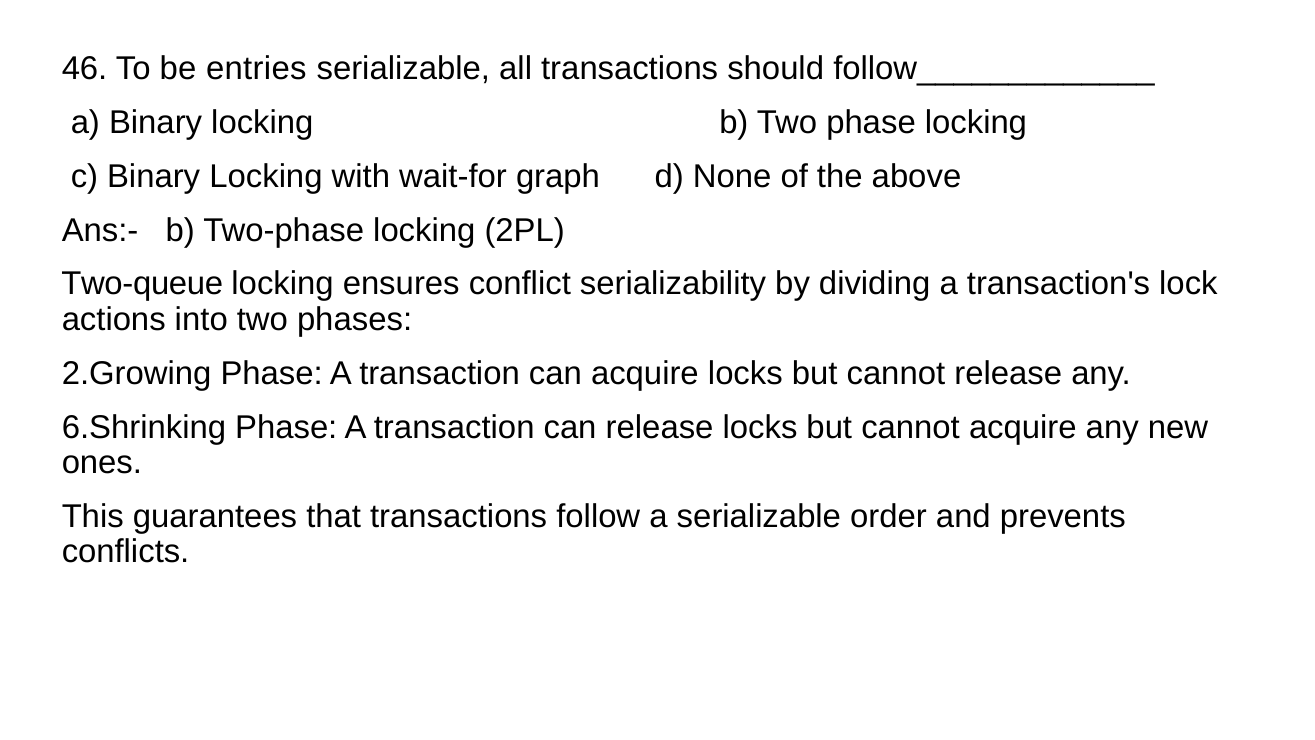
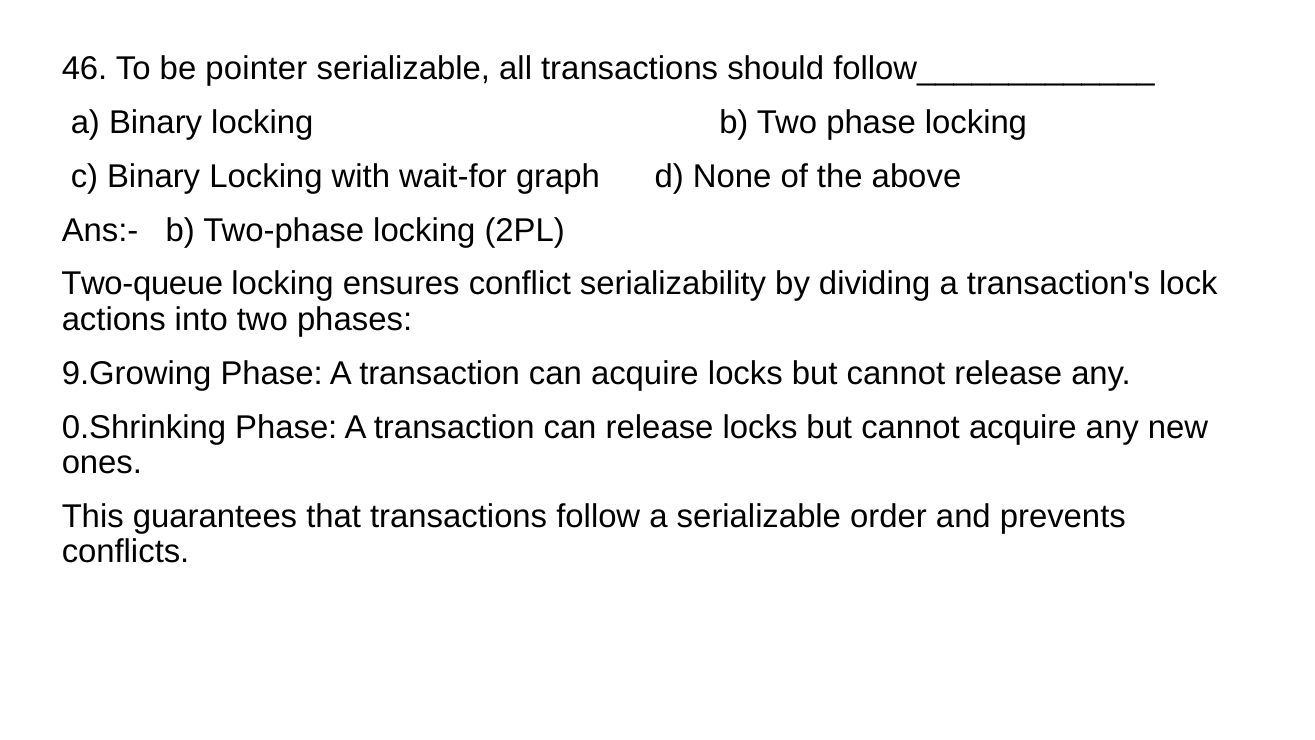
entries: entries -> pointer
2.Growing: 2.Growing -> 9.Growing
6.Shrinking: 6.Shrinking -> 0.Shrinking
